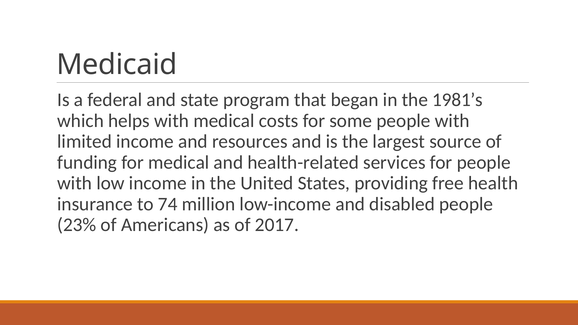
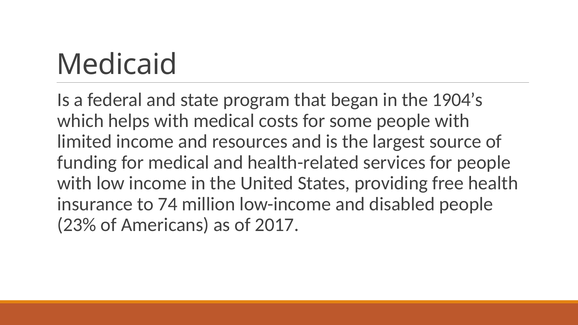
1981’s: 1981’s -> 1904’s
